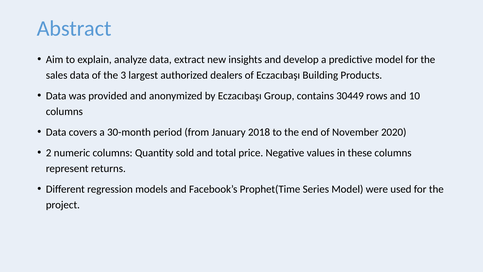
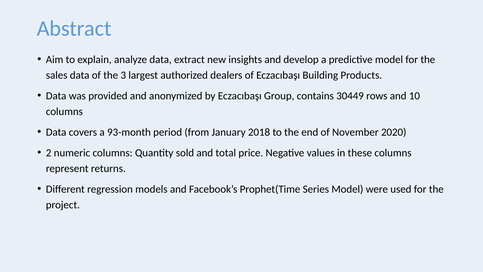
30-month: 30-month -> 93-month
